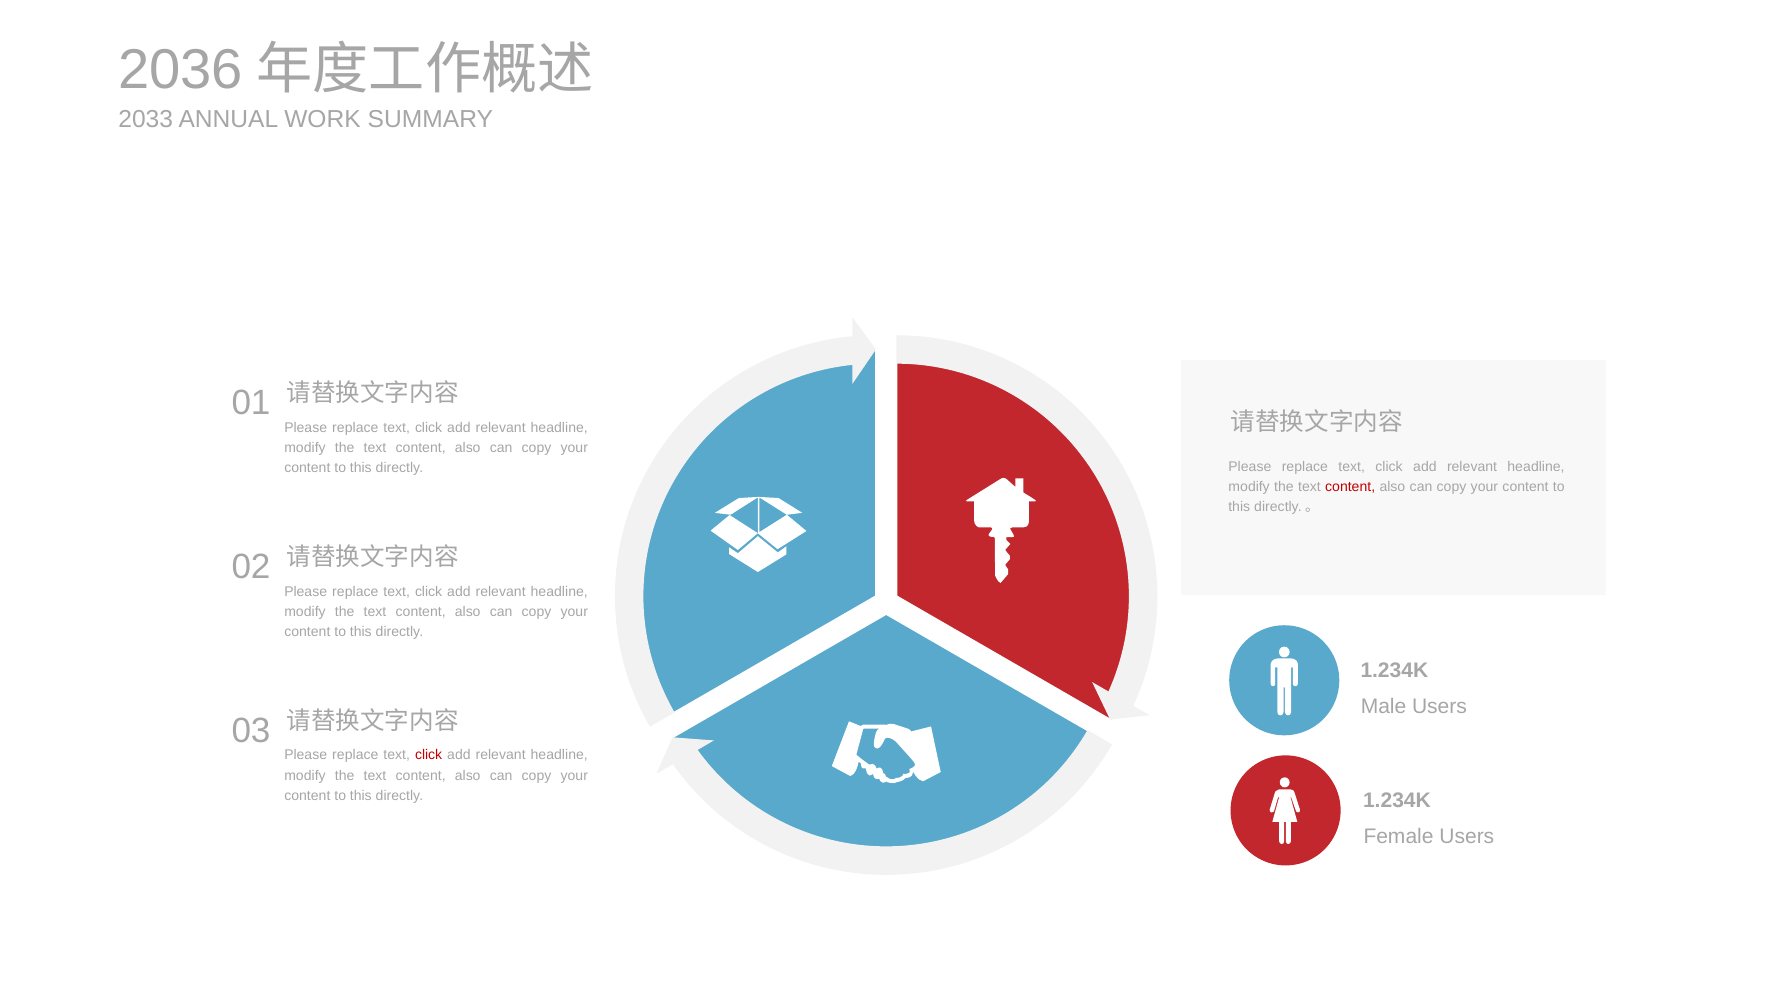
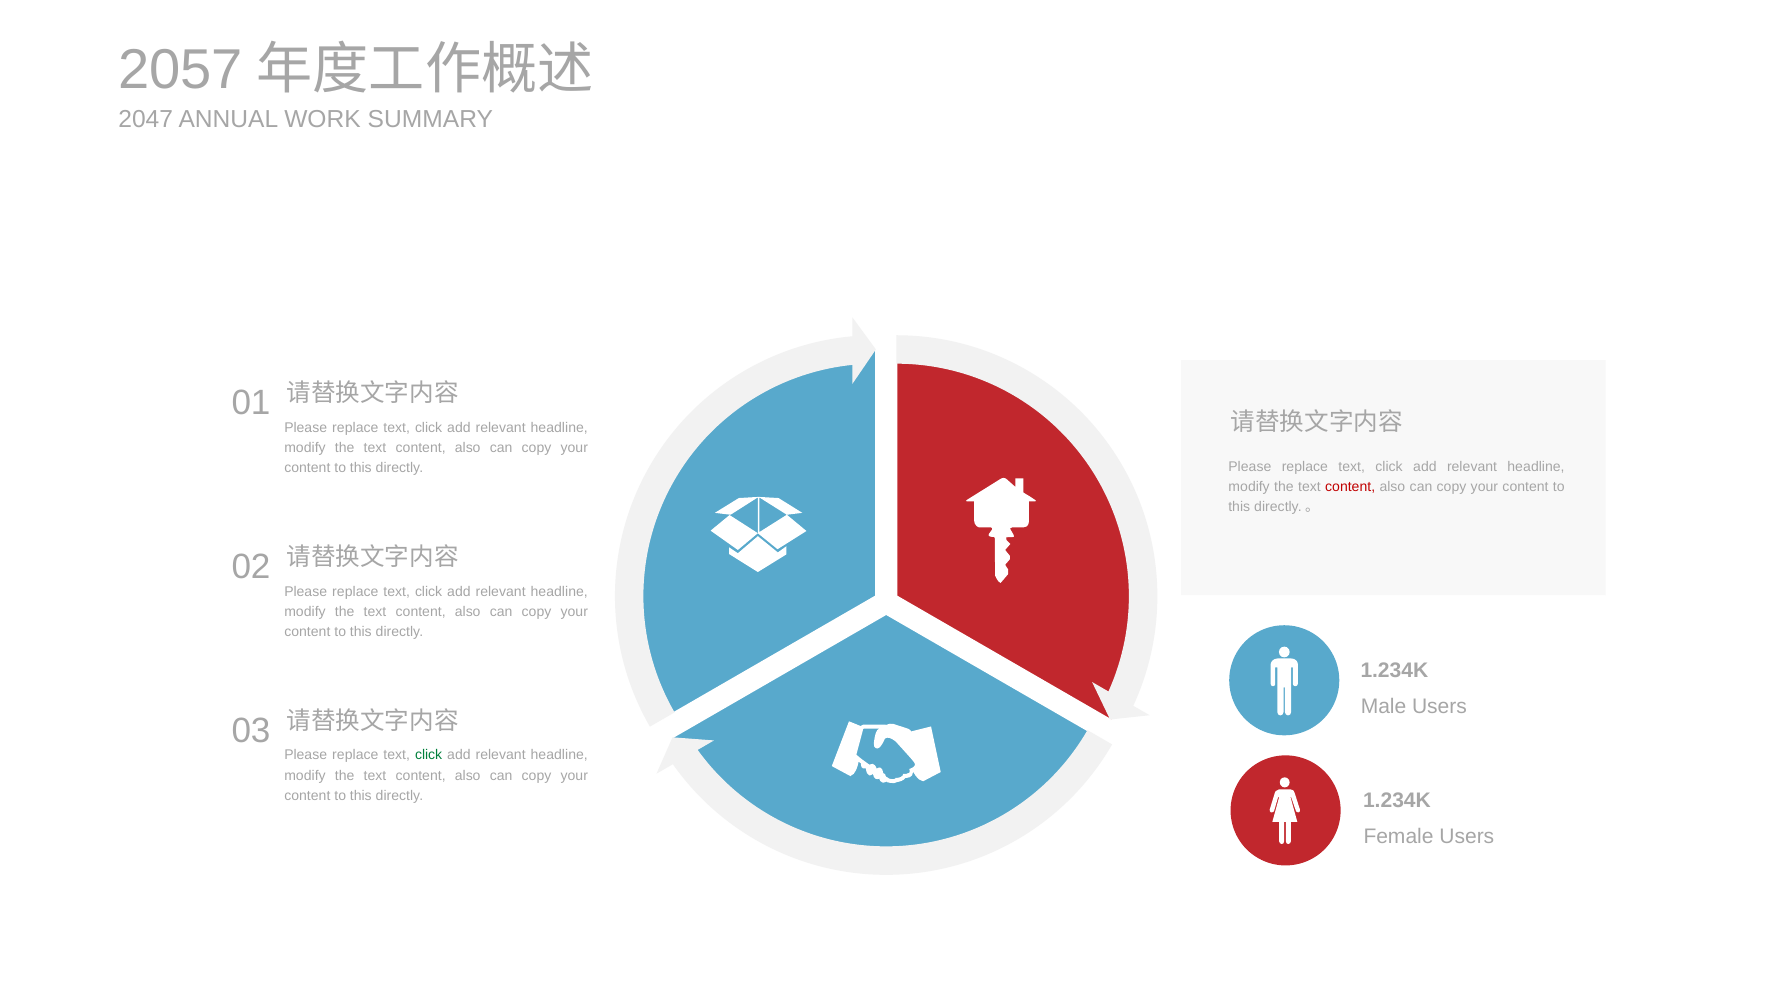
2036: 2036 -> 2057
2033: 2033 -> 2047
click at (429, 755) colour: red -> green
